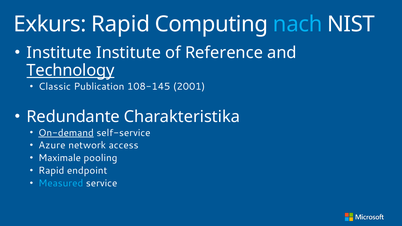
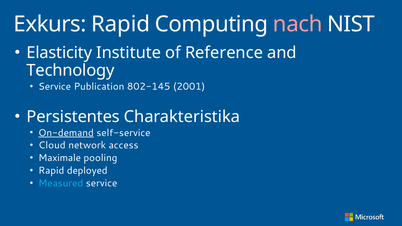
nach colour: light blue -> pink
Institute at (59, 53): Institute -> Elasticity
Technology underline: present -> none
Classic at (55, 87): Classic -> Service
108-145: 108-145 -> 802-145
Redundante: Redundante -> Persistentes
Azure: Azure -> Cloud
endpoint: endpoint -> deployed
